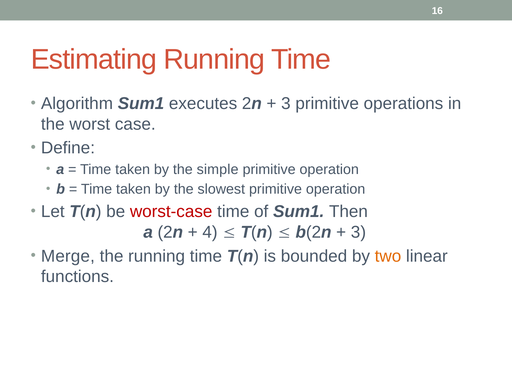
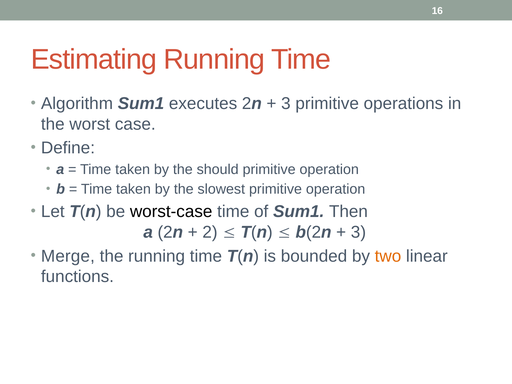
simple: simple -> should
worst-case colour: red -> black
4: 4 -> 2
